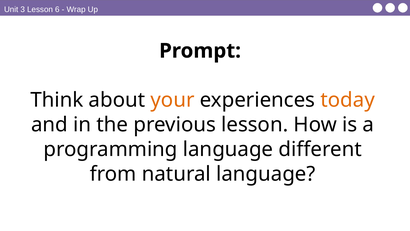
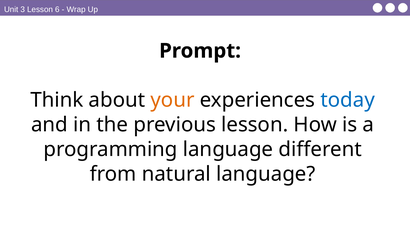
today colour: orange -> blue
